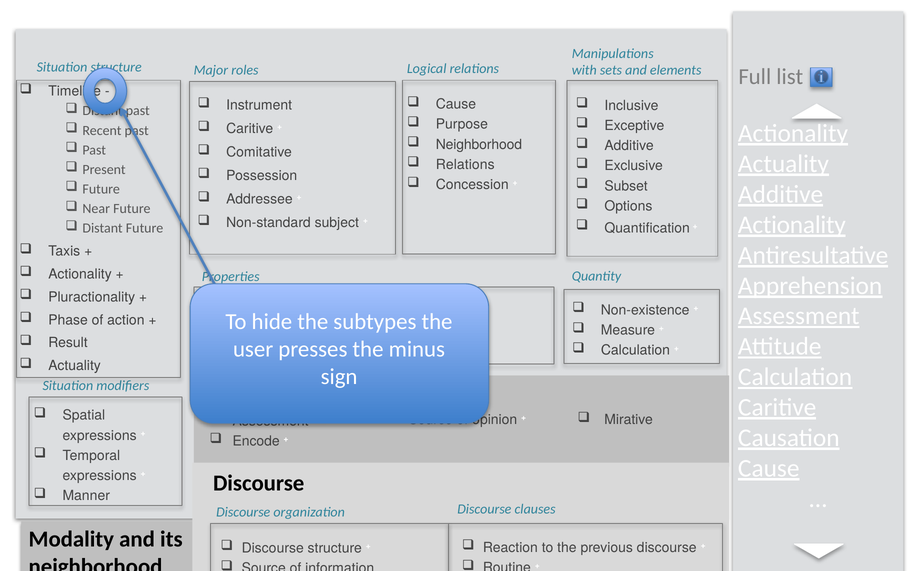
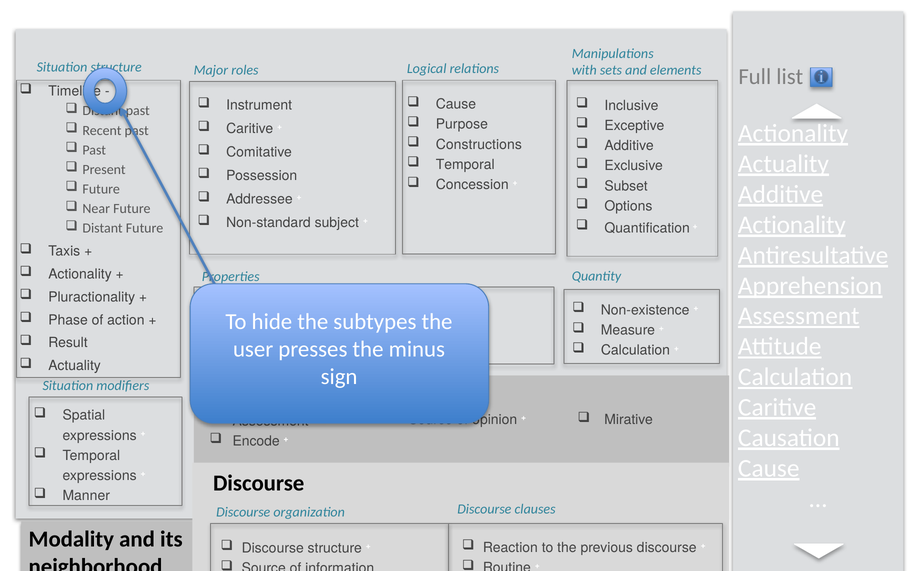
Neighborhood at (479, 144): Neighborhood -> Constructions
Relations at (465, 164): Relations -> Temporal
